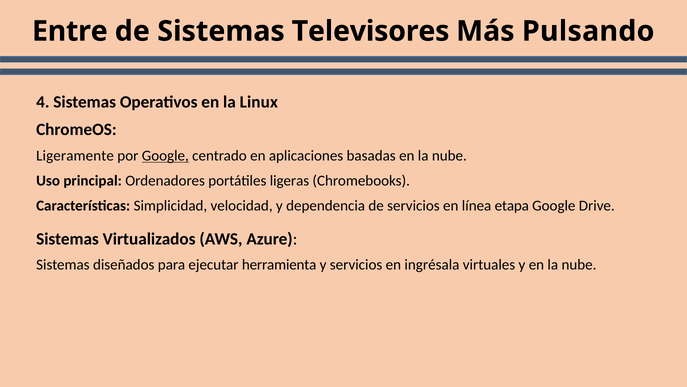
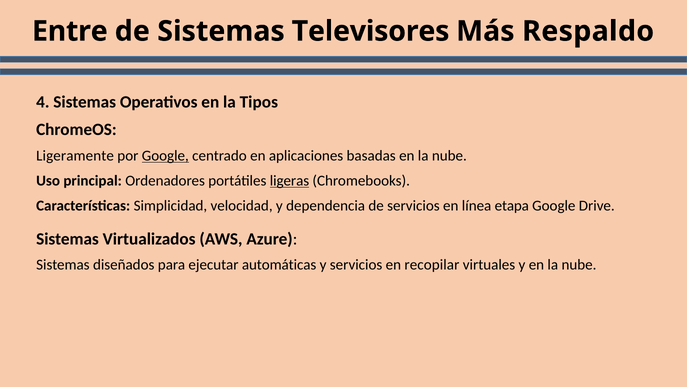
Pulsando: Pulsando -> Respaldo
Linux: Linux -> Tipos
ligeras underline: none -> present
herramienta: herramienta -> automáticas
ingrésala: ingrésala -> recopilar
